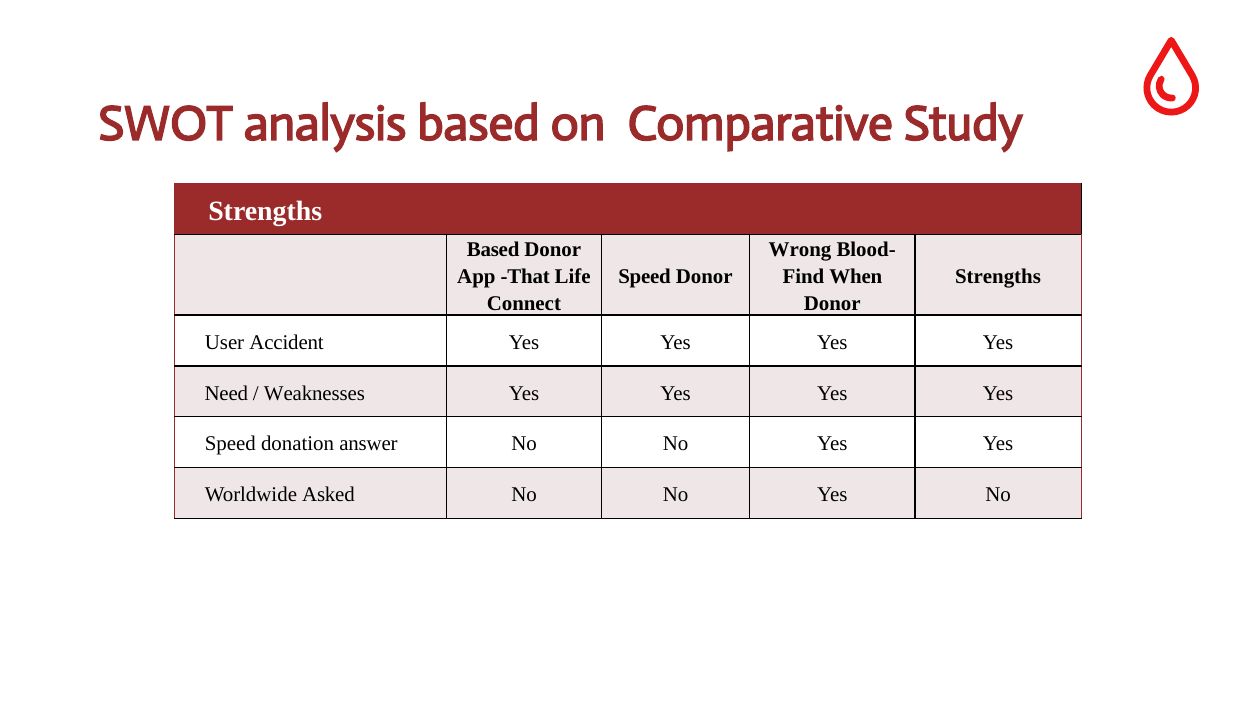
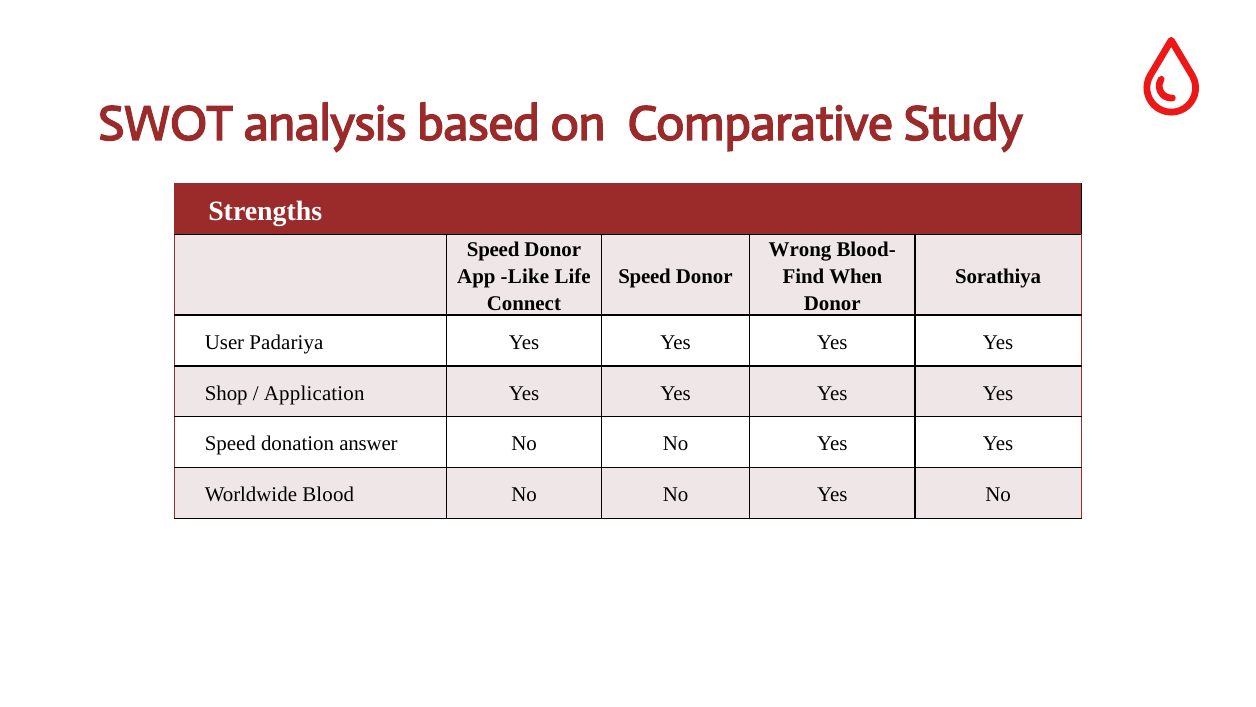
Based at (493, 250): Based -> Speed
That: That -> Like
Strengths at (998, 276): Strengths -> Sorathiya
Accident: Accident -> Padariya
Need: Need -> Shop
Weaknesses: Weaknesses -> Application
Asked: Asked -> Blood
